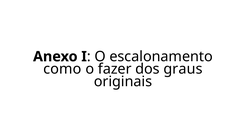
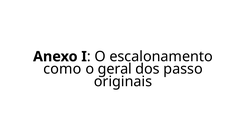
fazer: fazer -> geral
graus: graus -> passo
